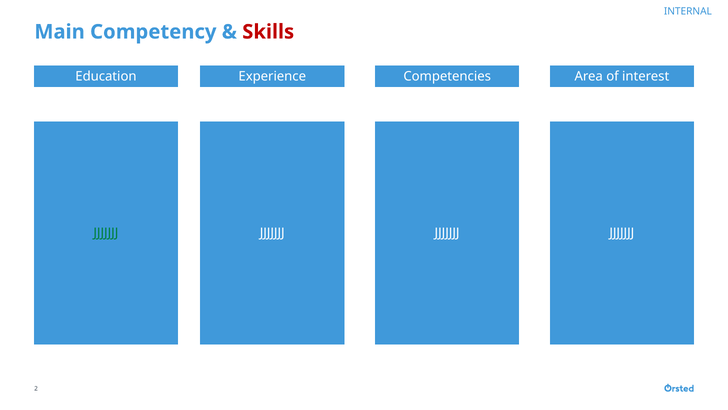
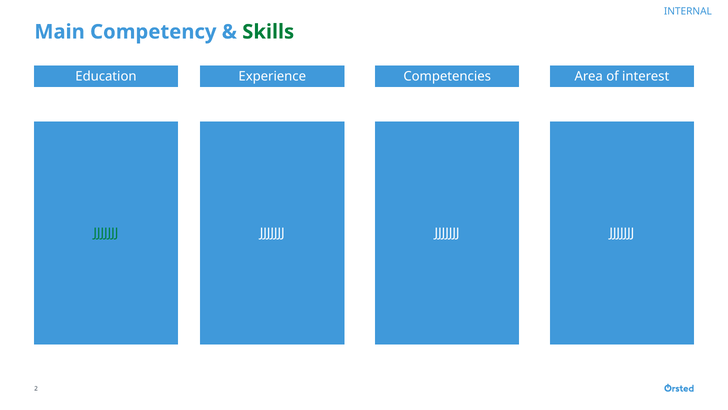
Skills colour: red -> green
